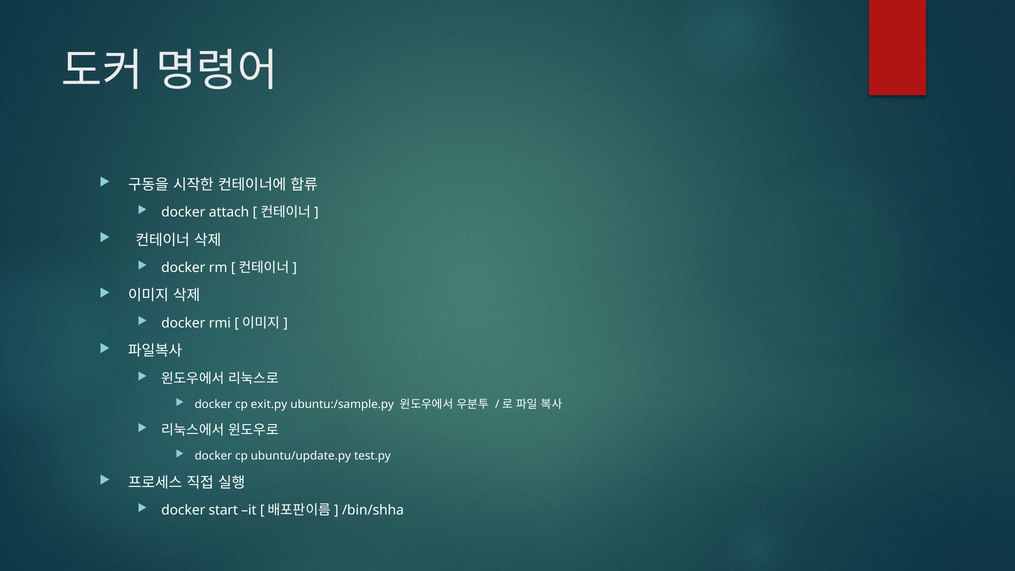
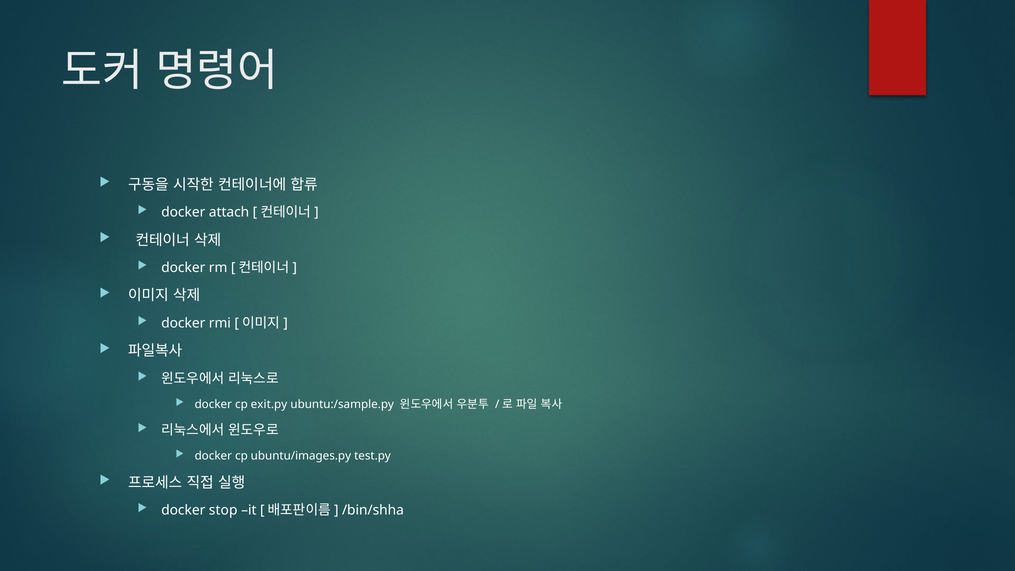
ubuntu/update.py: ubuntu/update.py -> ubuntu/images.py
start: start -> stop
